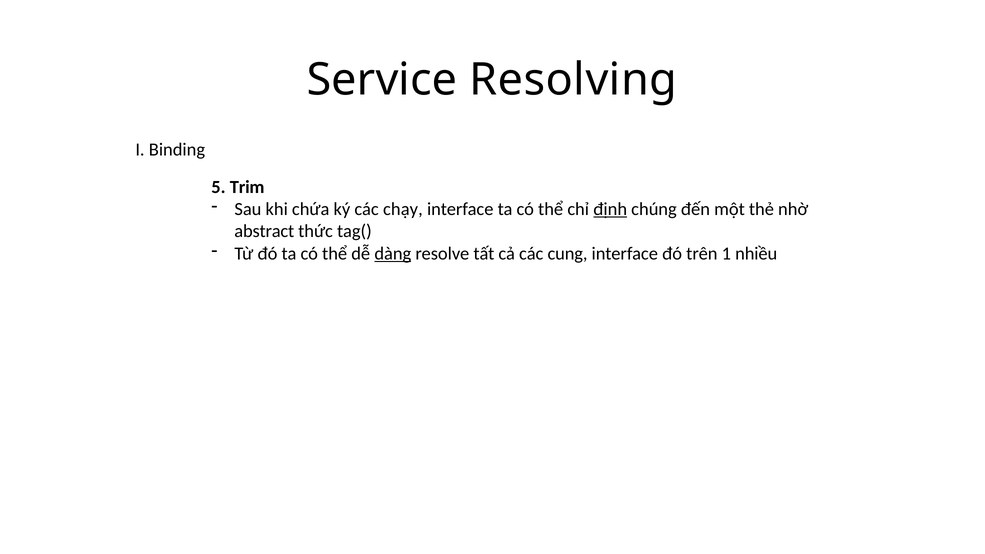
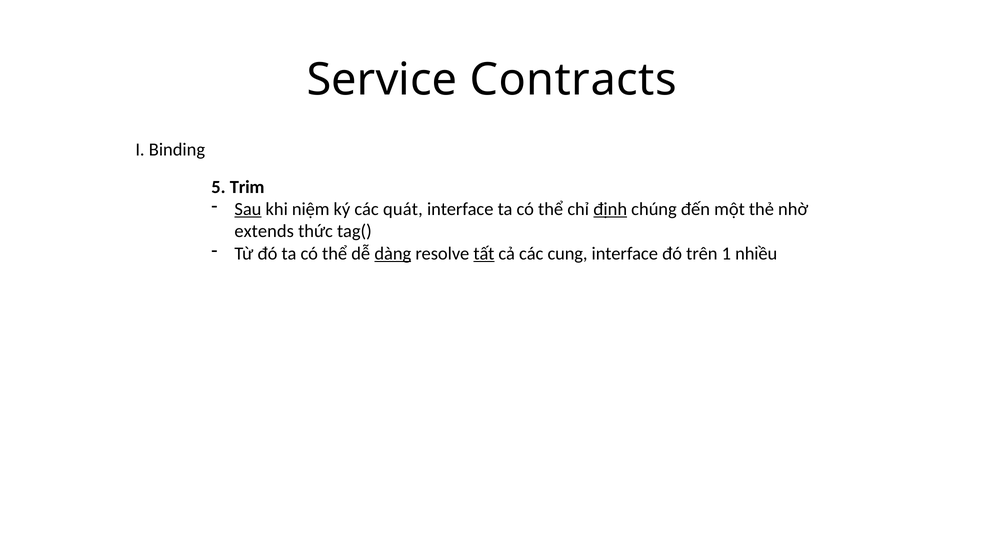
Resolving: Resolving -> Contracts
Sau underline: none -> present
chứa: chứa -> niệm
chạy: chạy -> quát
abstract: abstract -> extends
tất underline: none -> present
